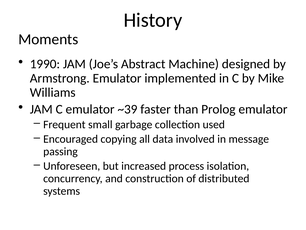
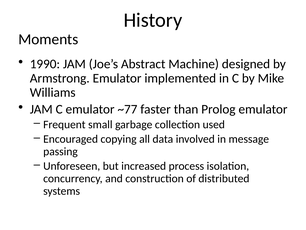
~39: ~39 -> ~77
